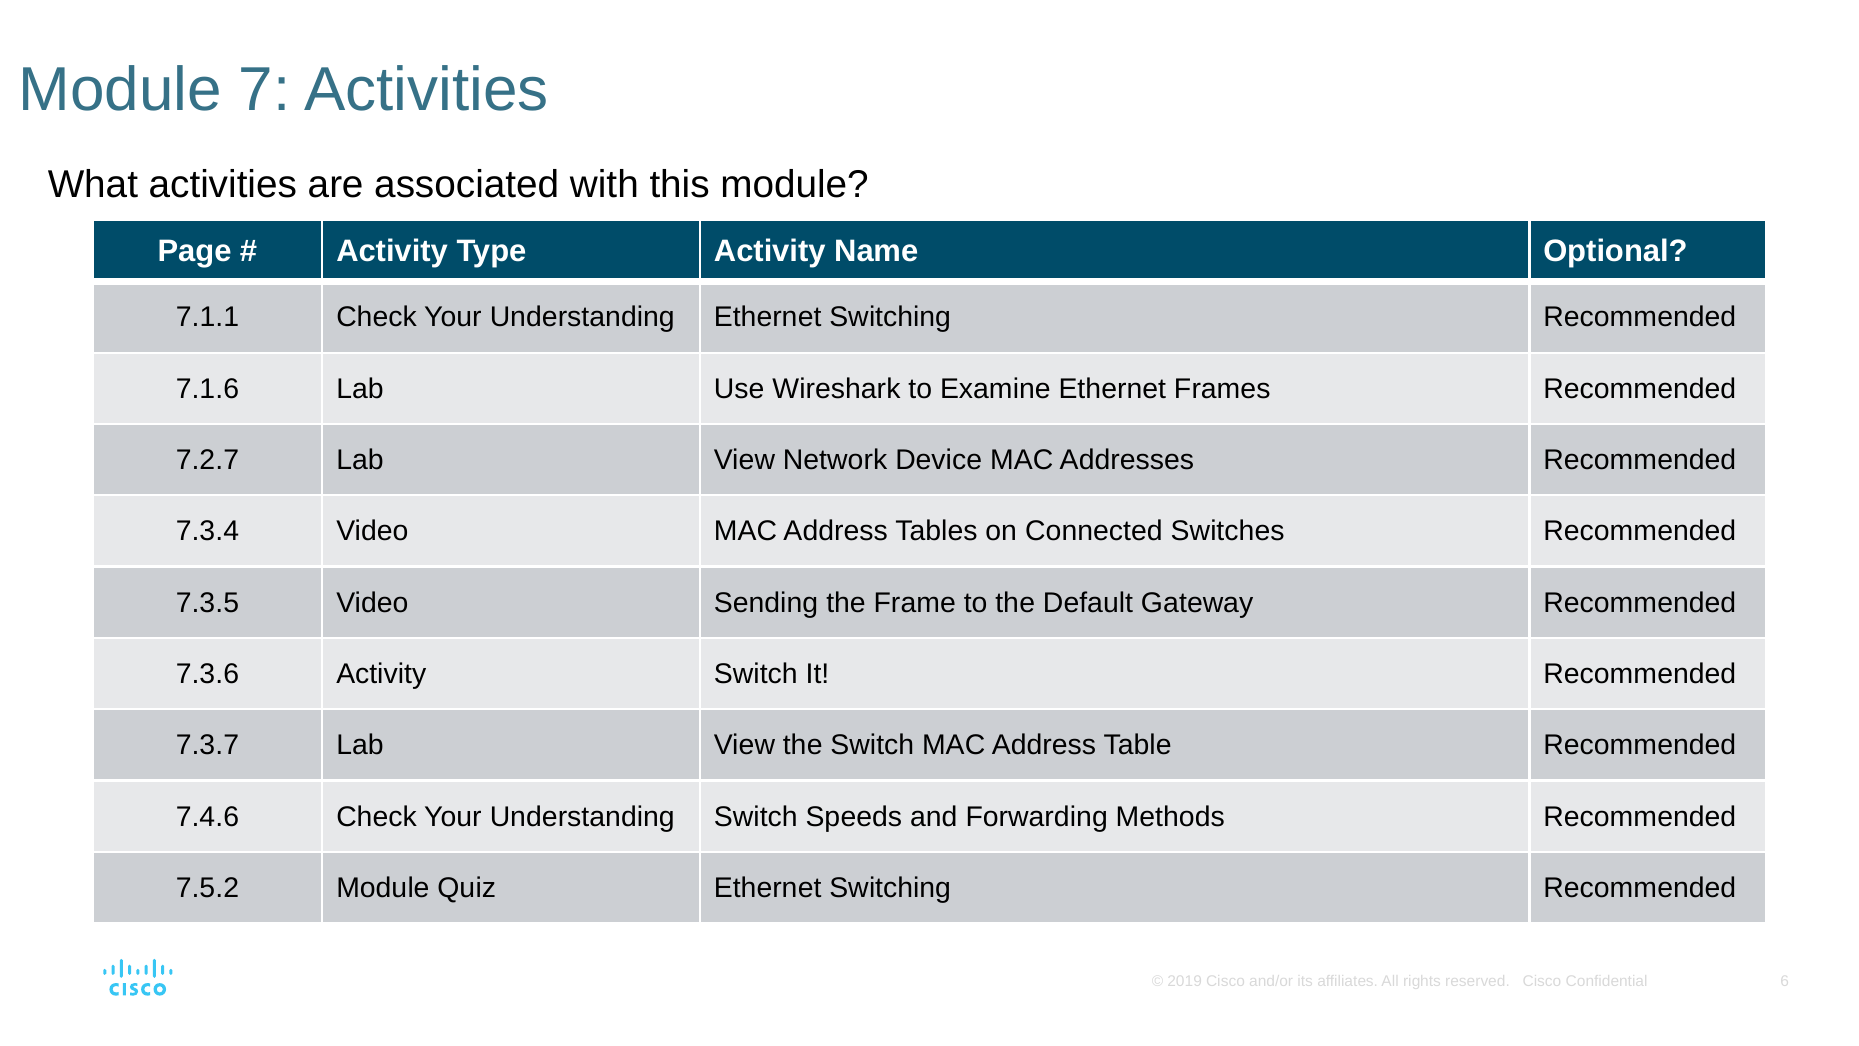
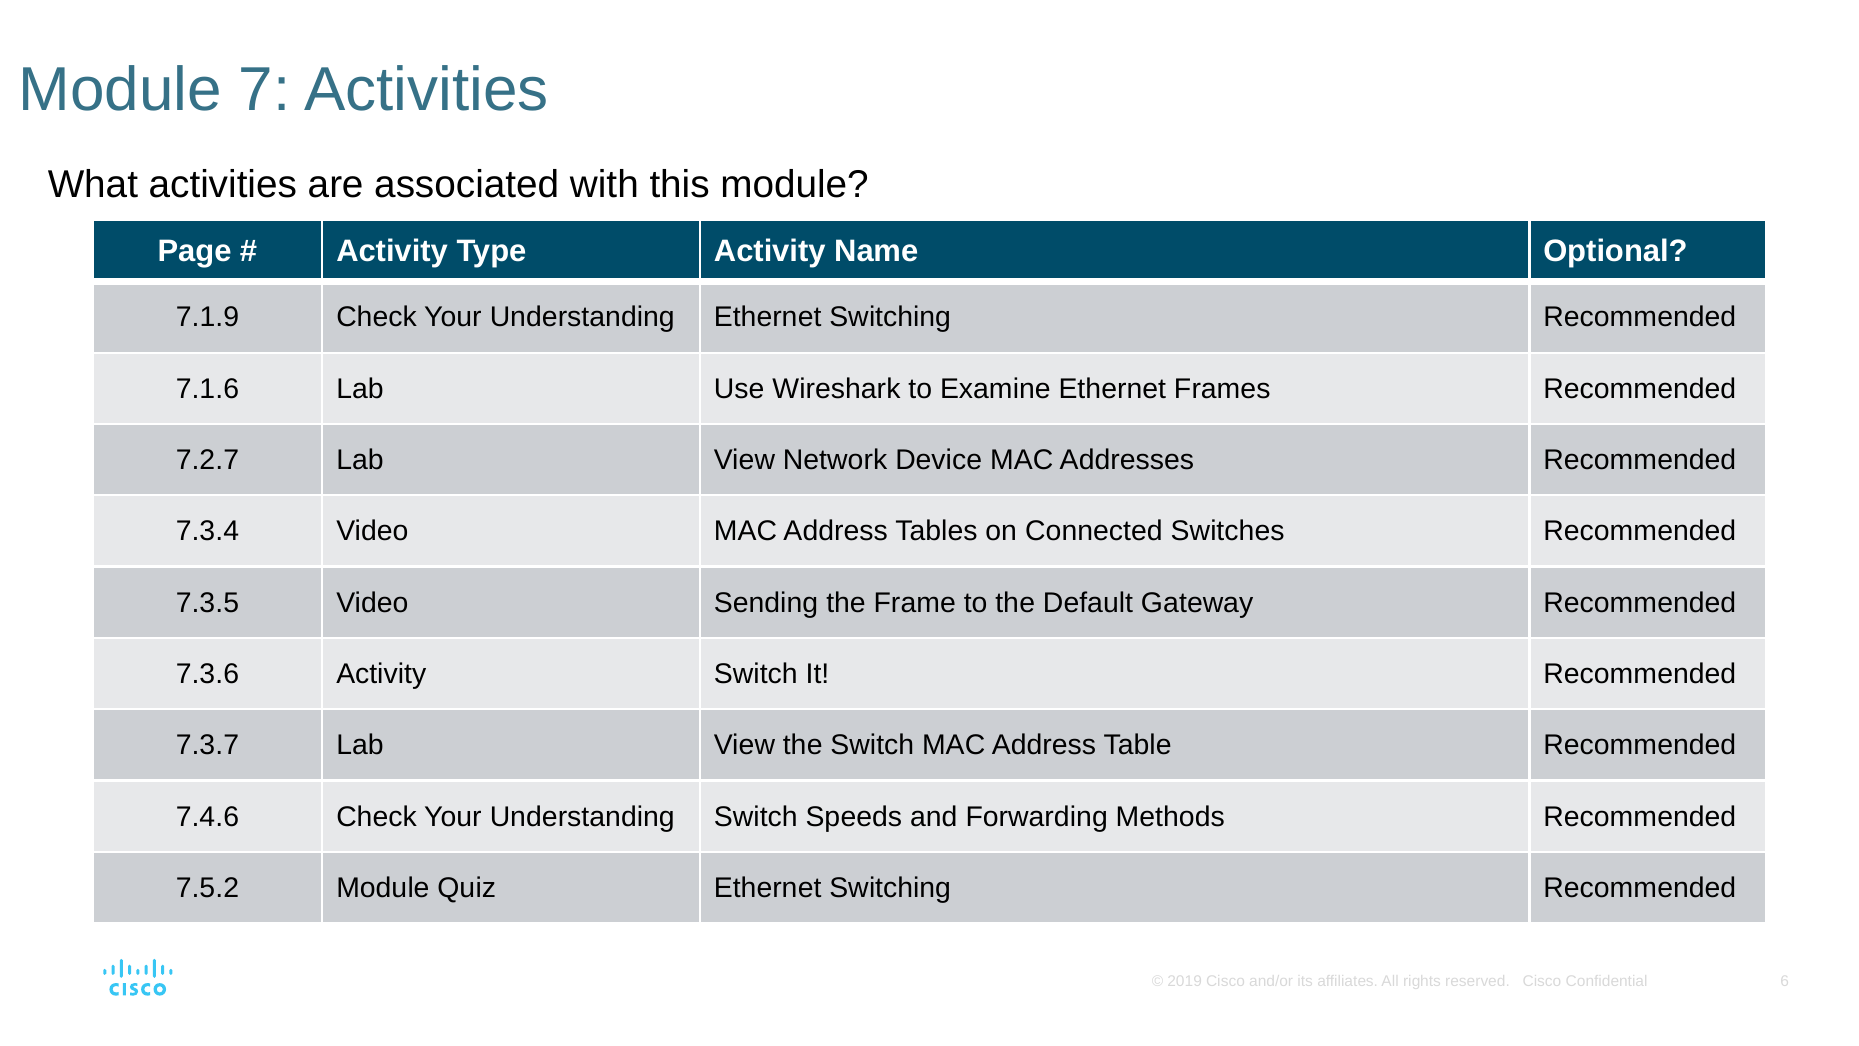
7.1.1: 7.1.1 -> 7.1.9
